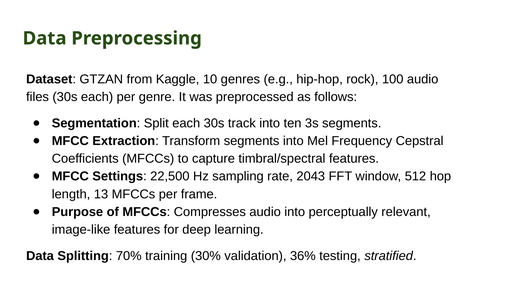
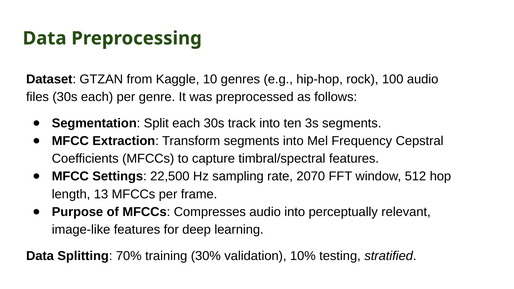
2043: 2043 -> 2070
36%: 36% -> 10%
